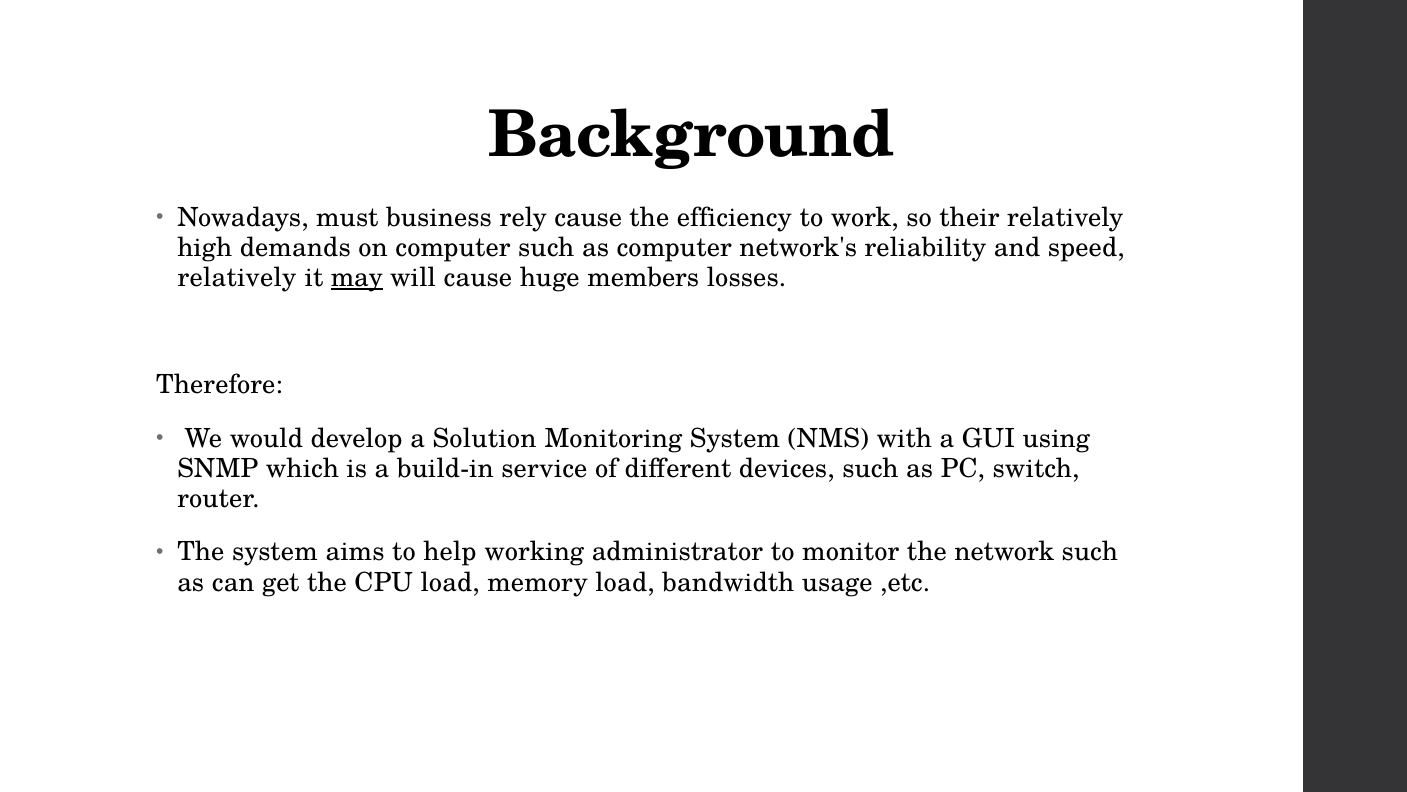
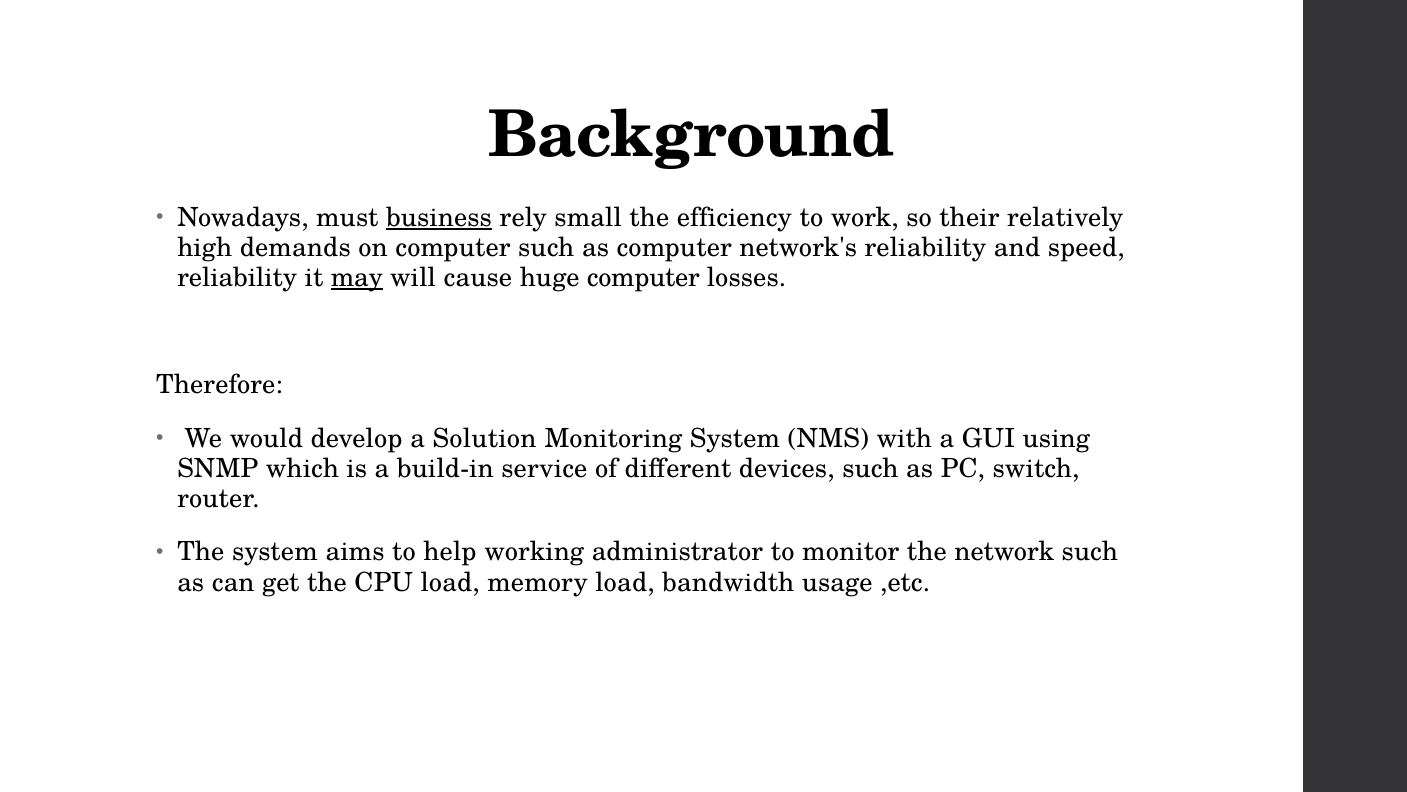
business underline: none -> present
rely cause: cause -> small
relatively at (237, 278): relatively -> reliability
huge members: members -> computer
